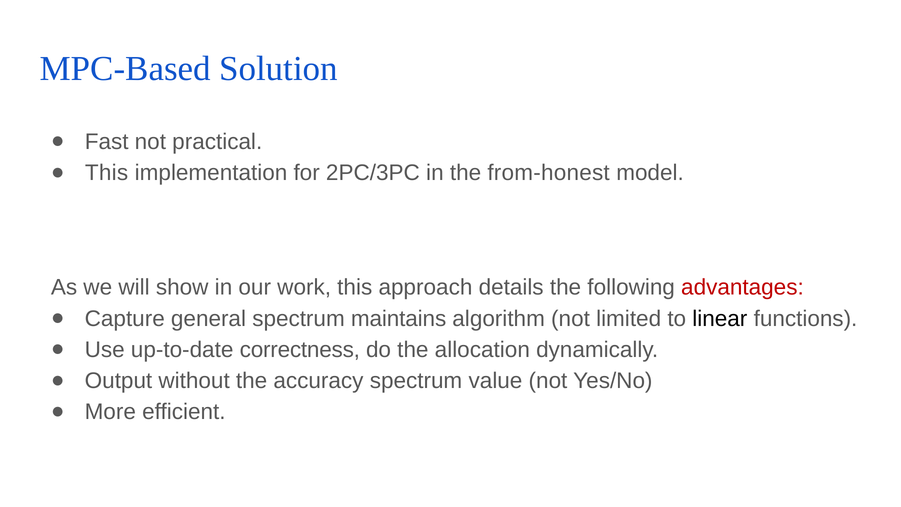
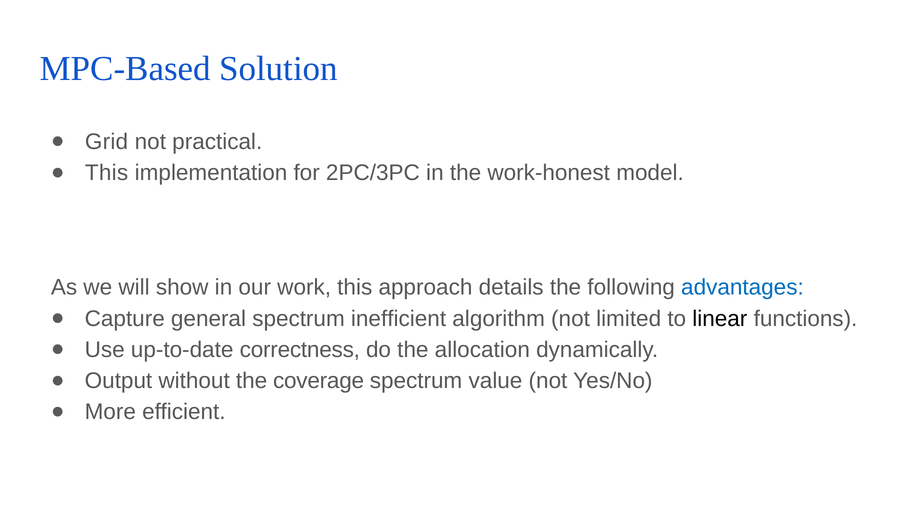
Fast: Fast -> Grid
from-honest: from-honest -> work-honest
advantages colour: red -> blue
maintains: maintains -> inefficient
accuracy: accuracy -> coverage
